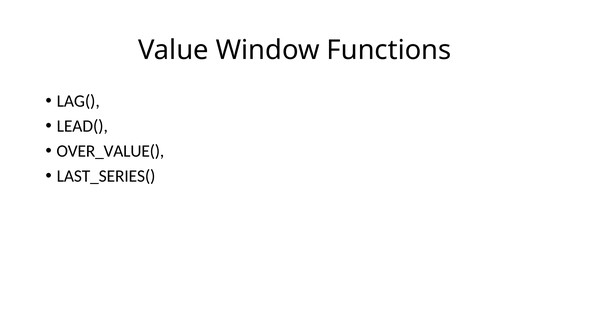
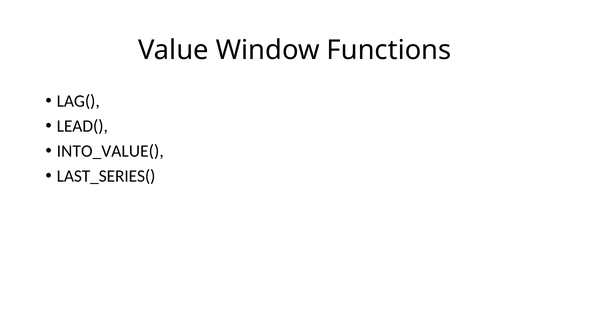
OVER_VALUE(: OVER_VALUE( -> INTO_VALUE(
